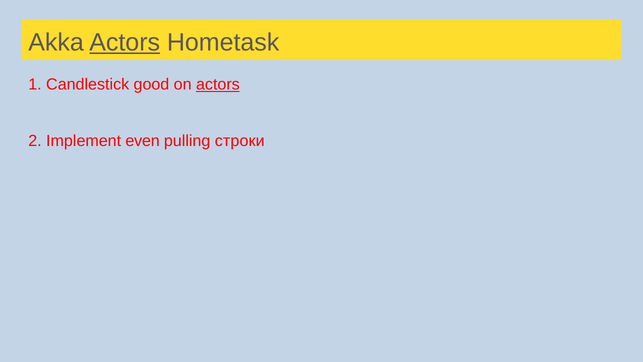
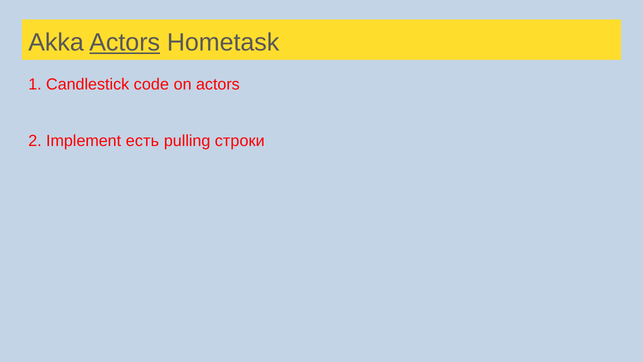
good: good -> сode
actors at (218, 84) underline: present -> none
even: even -> есть
